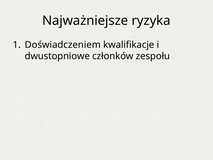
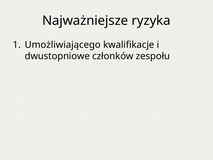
Doświadczeniem: Doświadczeniem -> Umożliwiającego
